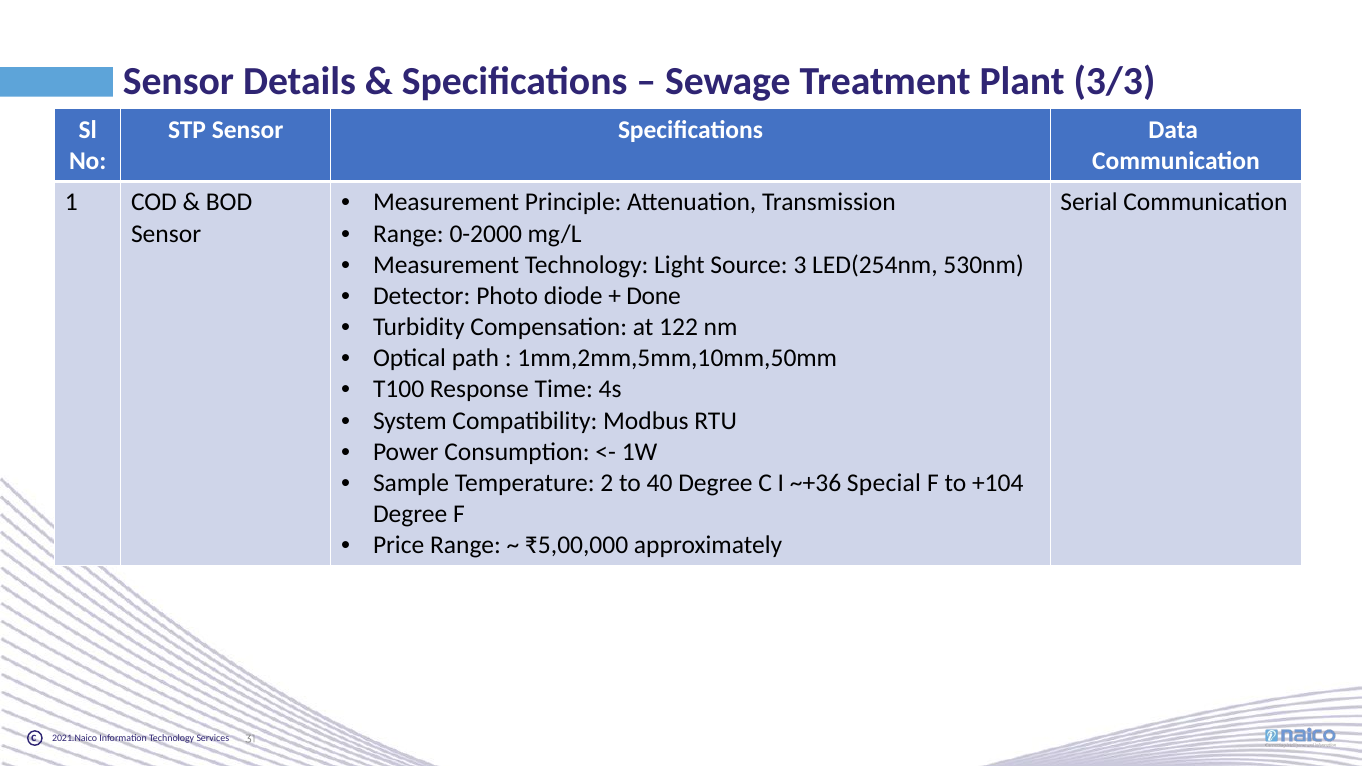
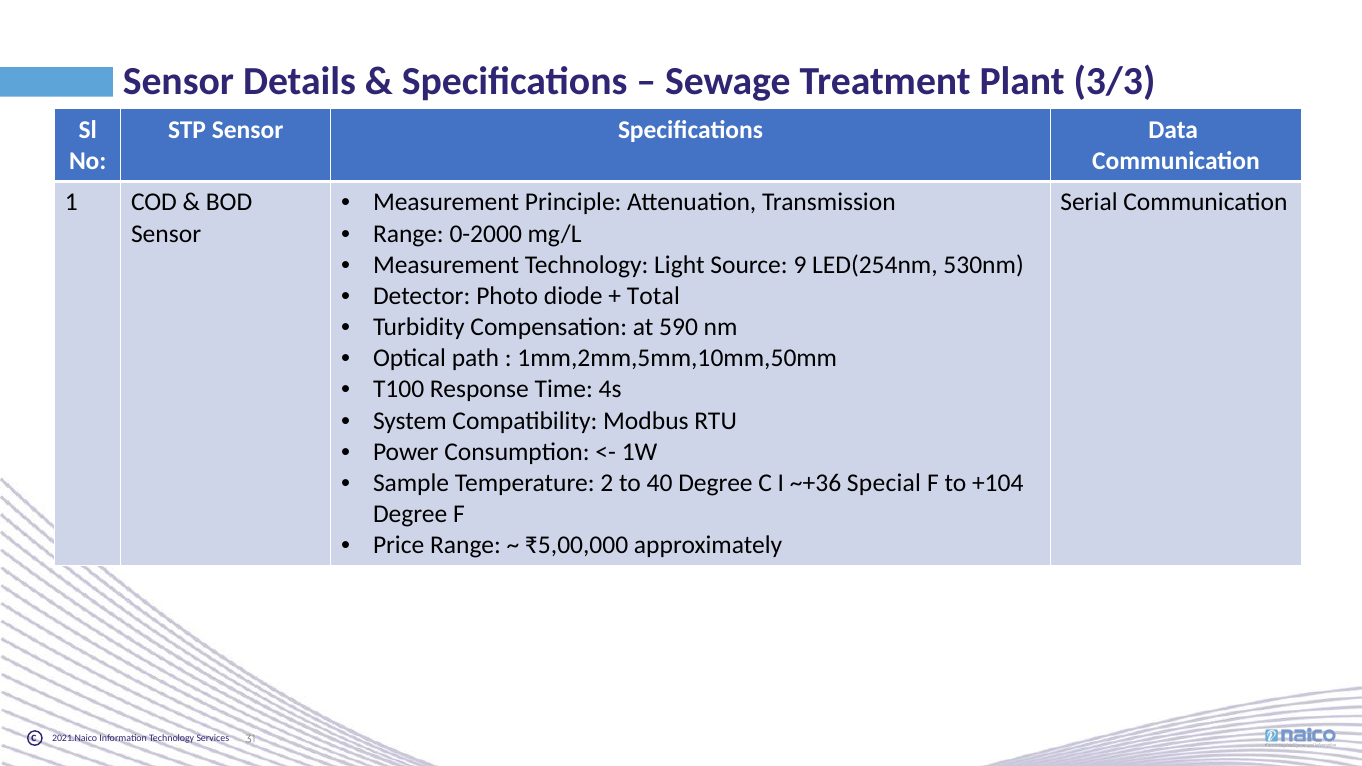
3: 3 -> 9
Done: Done -> Total
122: 122 -> 590
